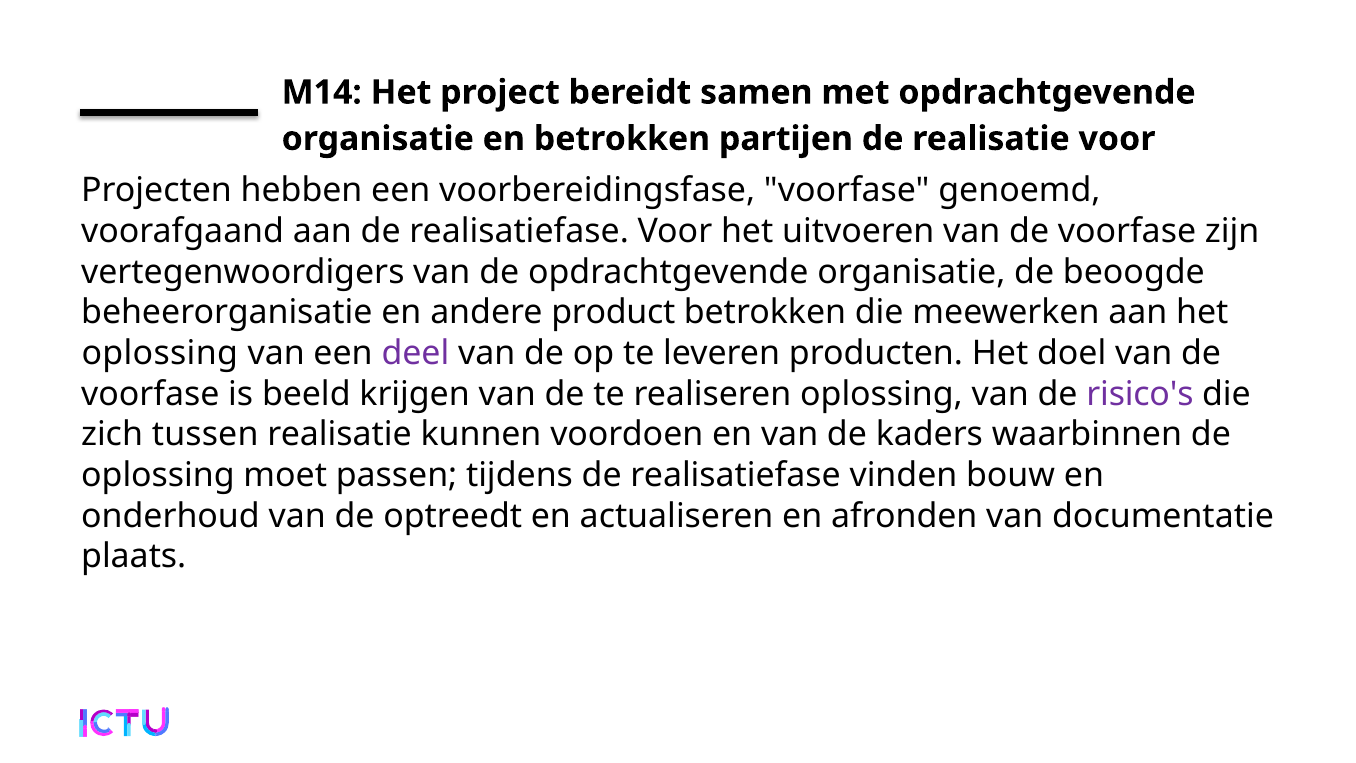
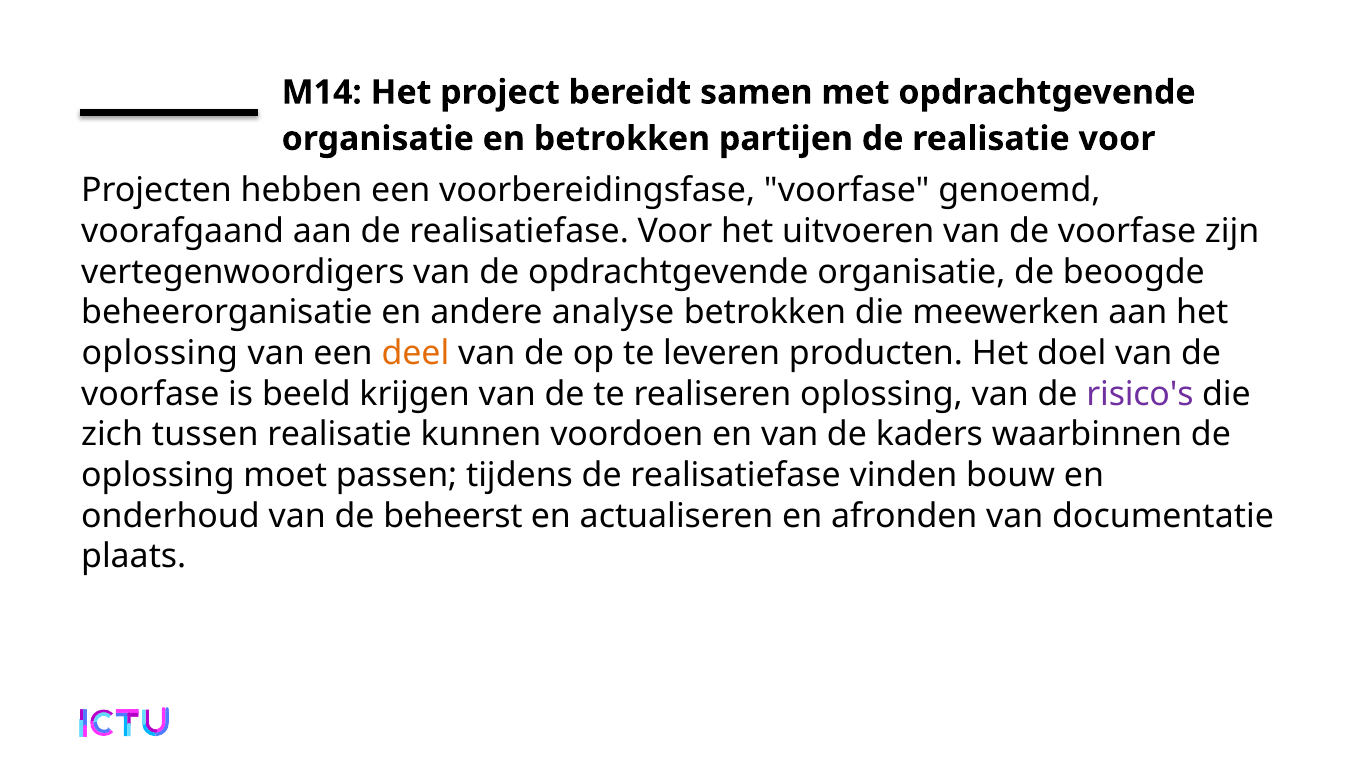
product: product -> analyse
deel colour: purple -> orange
optreedt: optreedt -> beheerst
